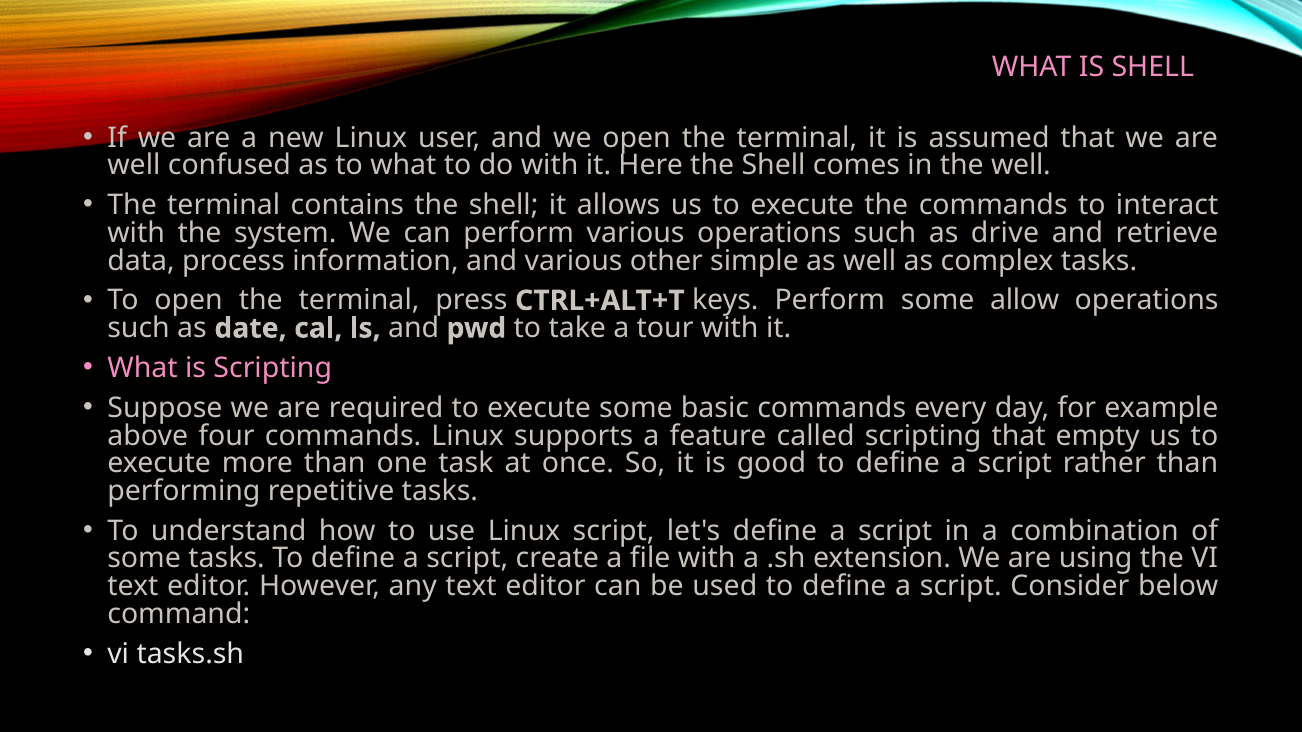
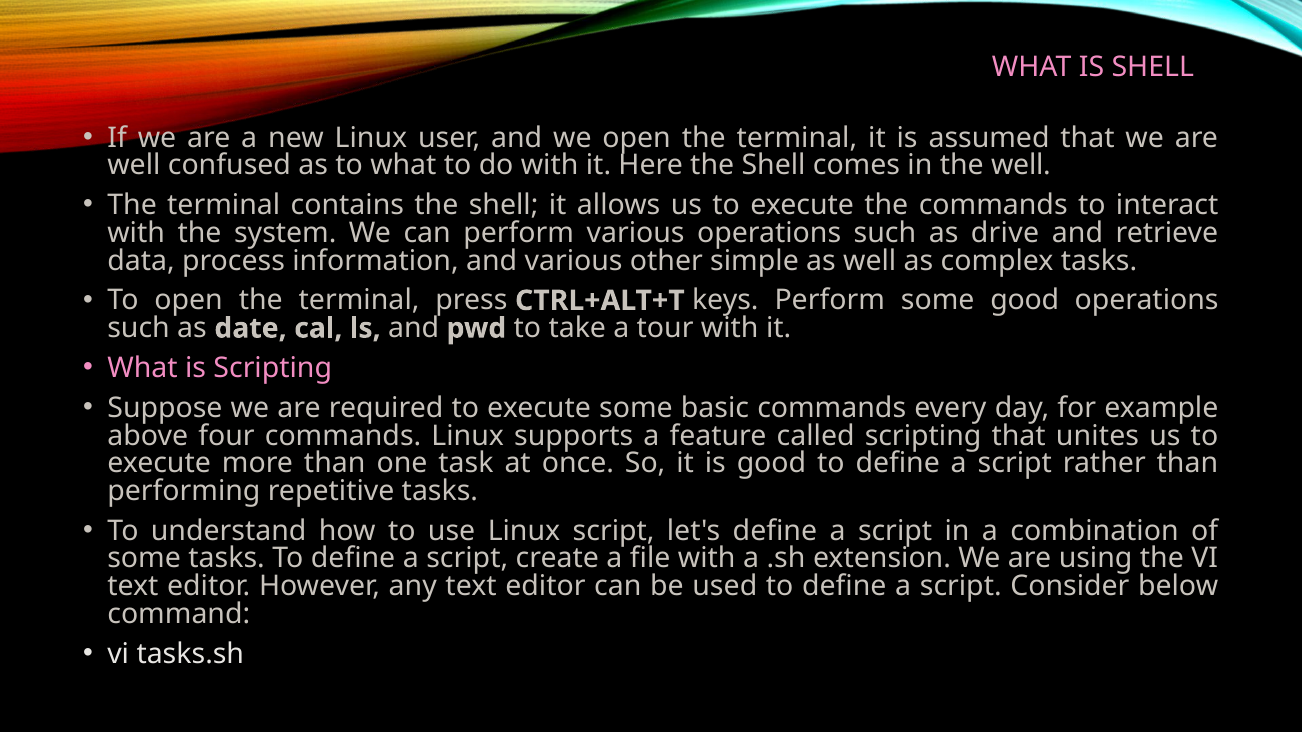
some allow: allow -> good
empty: empty -> unites
